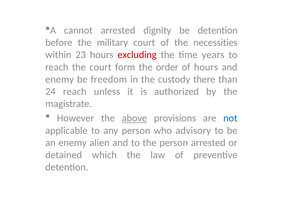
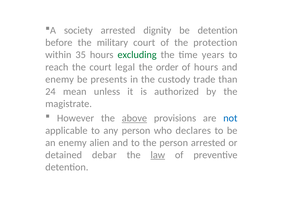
cannot: cannot -> society
necessities: necessities -> protection
23: 23 -> 35
excluding colour: red -> green
form: form -> legal
freedom: freedom -> presents
there: there -> trade
24 reach: reach -> mean
advisory: advisory -> declares
which: which -> debar
law underline: none -> present
